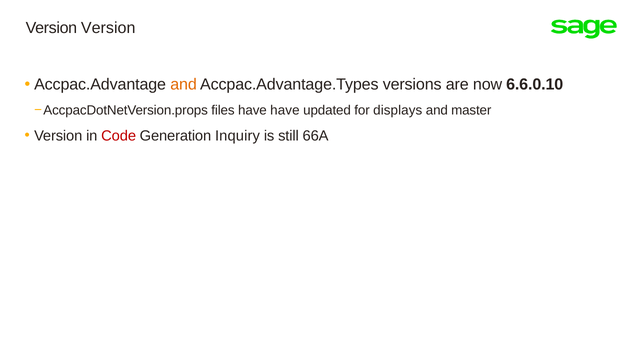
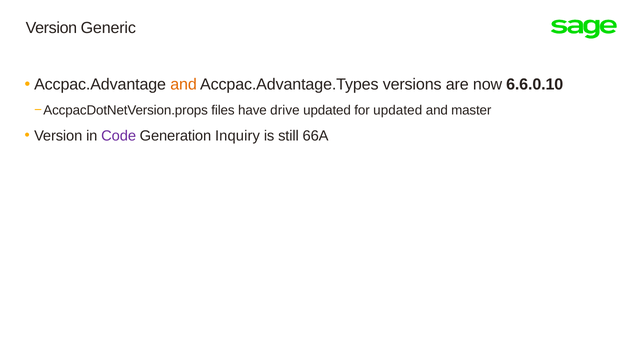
Version Version: Version -> Generic
have have: have -> drive
for displays: displays -> updated
Code colour: red -> purple
